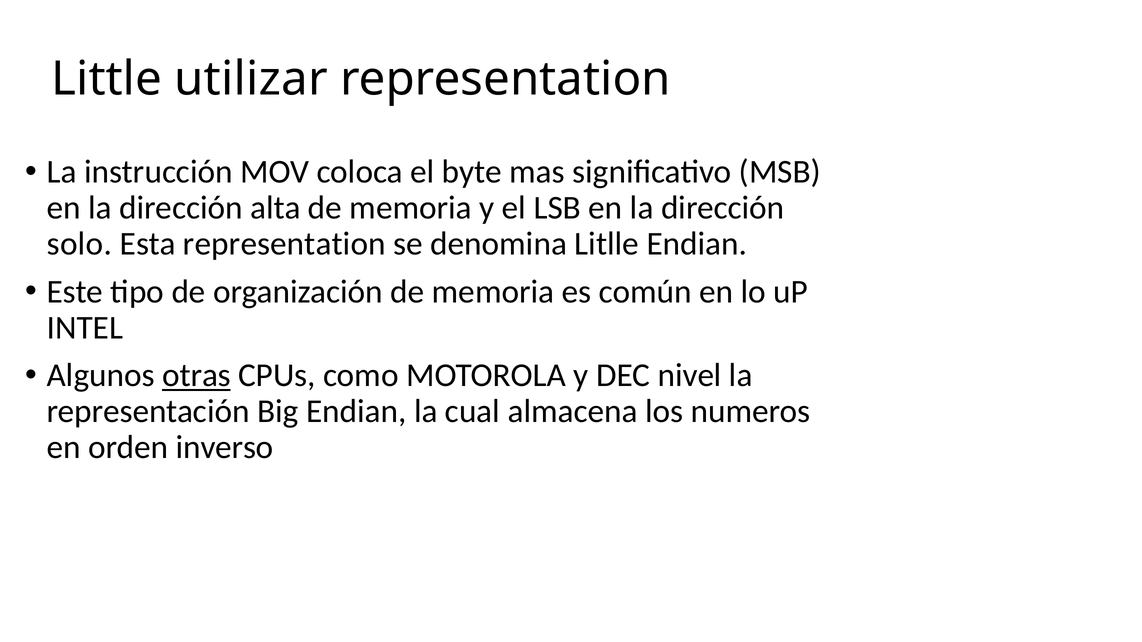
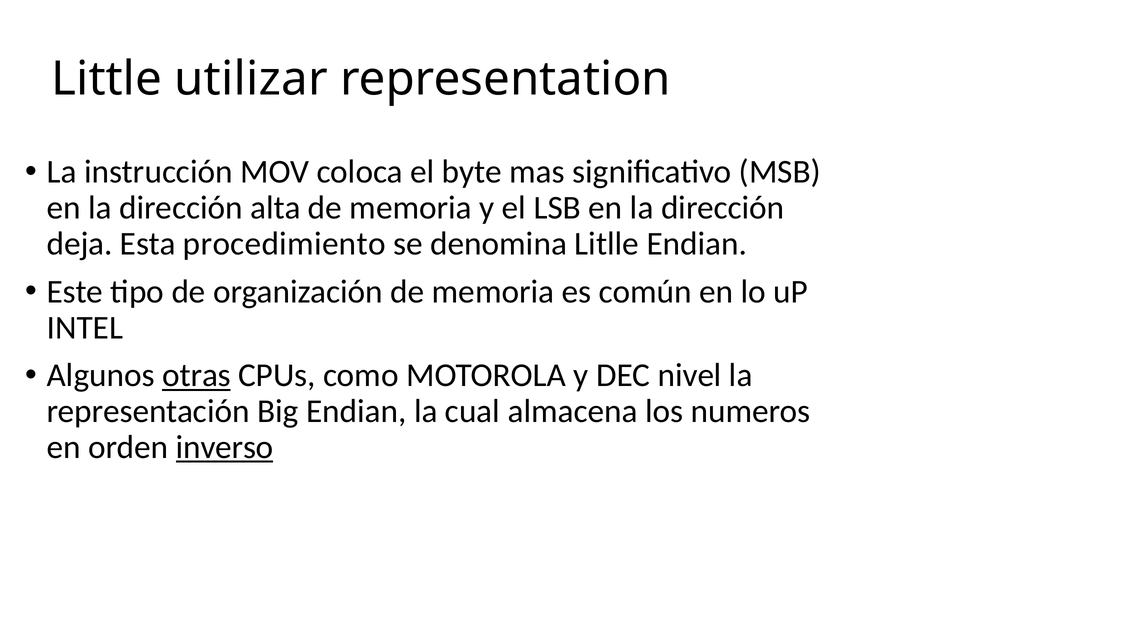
solo: solo -> deja
Esta representation: representation -> procedimiento
inverso underline: none -> present
